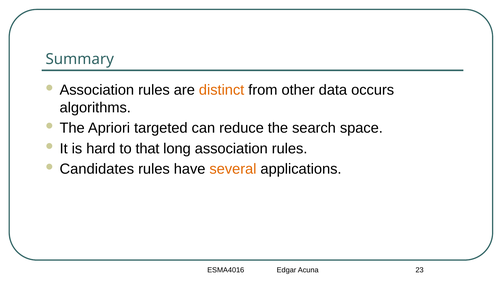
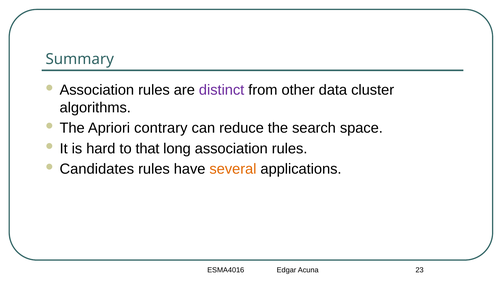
distinct colour: orange -> purple
occurs: occurs -> cluster
targeted: targeted -> contrary
